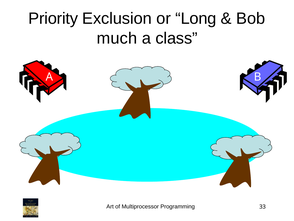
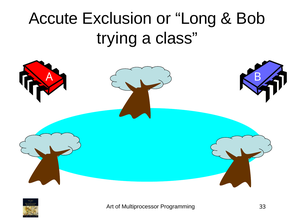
Priority: Priority -> Accute
much: much -> trying
